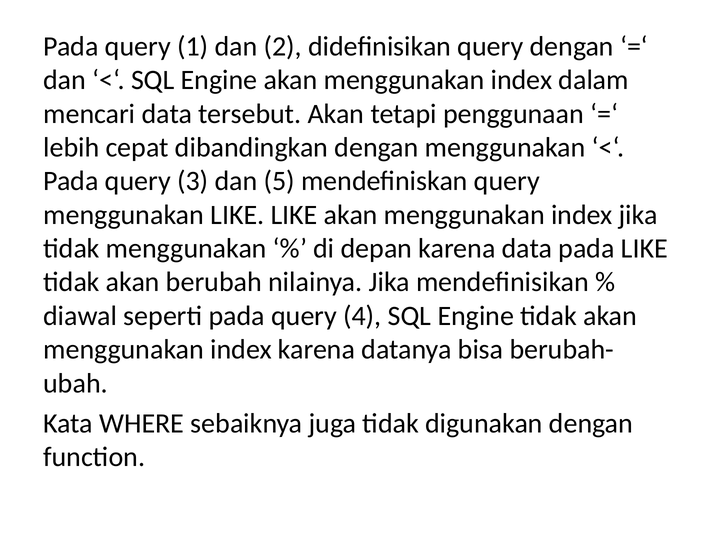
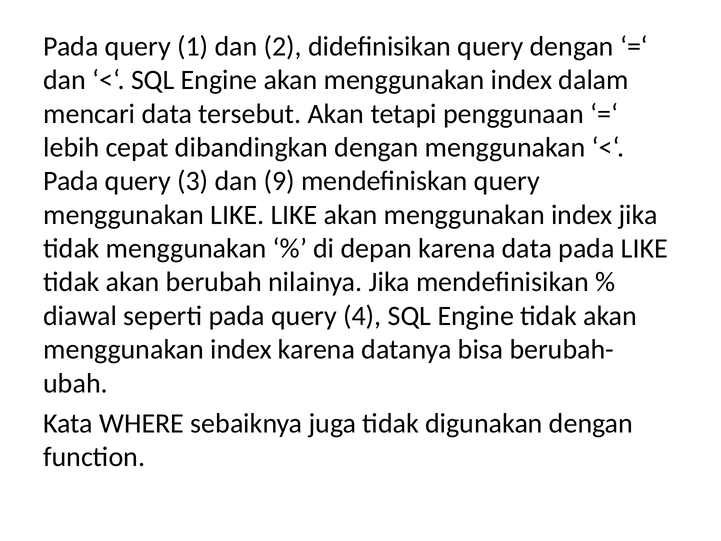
5: 5 -> 9
